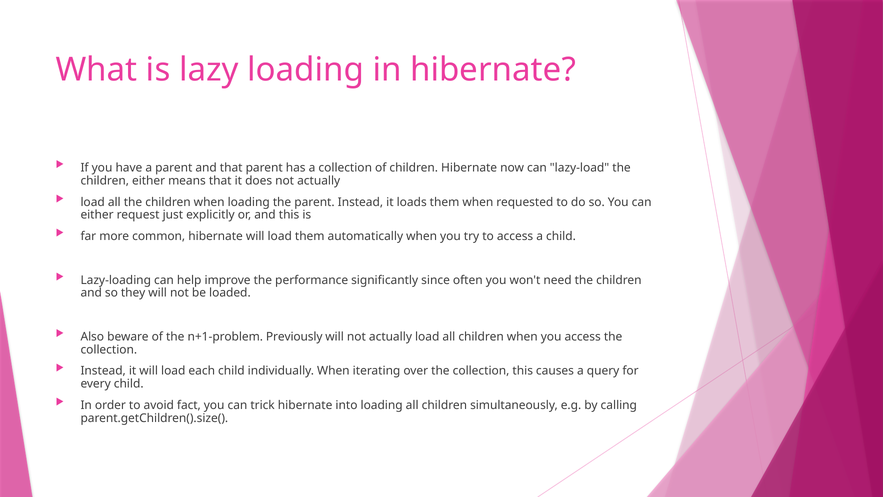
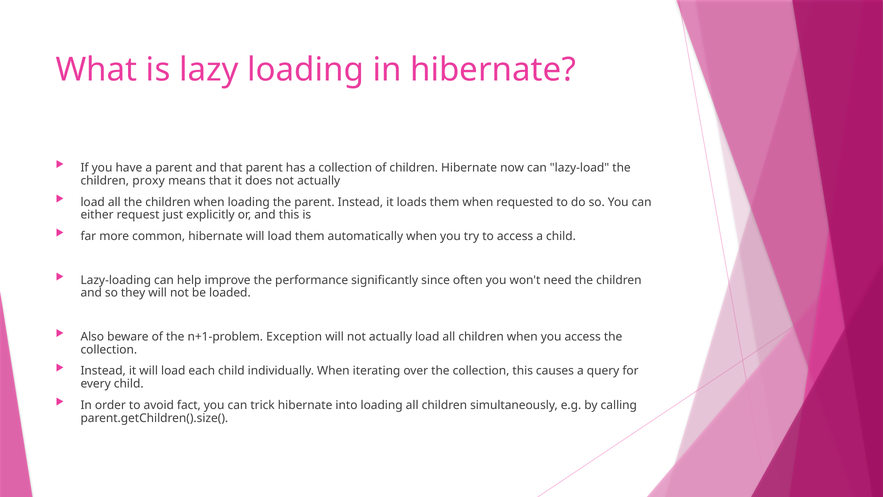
children either: either -> proxy
Previously: Previously -> Exception
